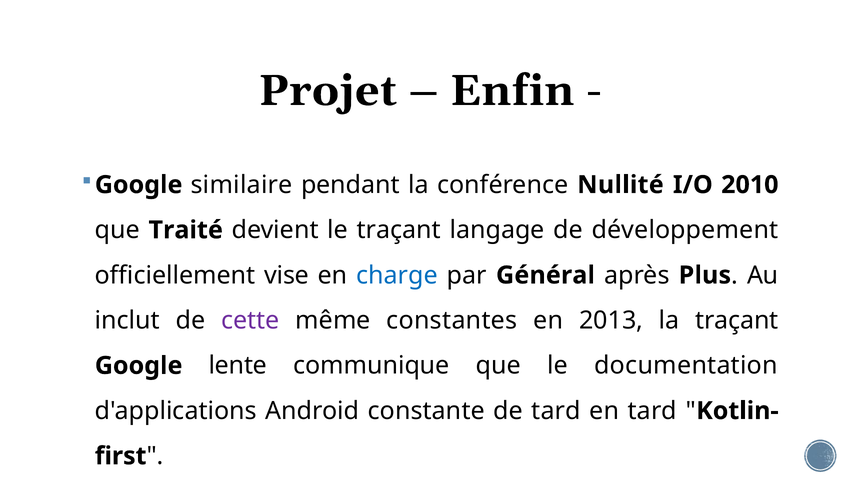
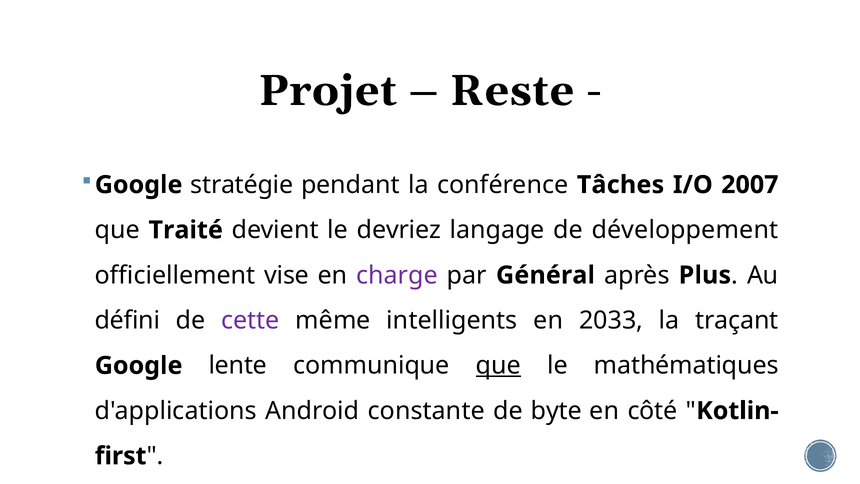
Enfin: Enfin -> Reste
similaire: similaire -> stratégie
Nullité: Nullité -> Tâches
2010: 2010 -> 2007
le traçant: traçant -> devriez
charge colour: blue -> purple
inclut: inclut -> défini
constantes: constantes -> intelligents
2013: 2013 -> 2033
que at (498, 365) underline: none -> present
documentation: documentation -> mathématiques
de tard: tard -> byte
en tard: tard -> côté
